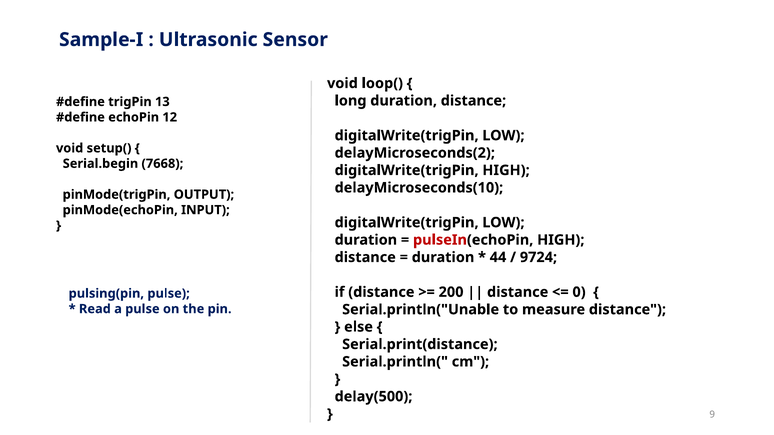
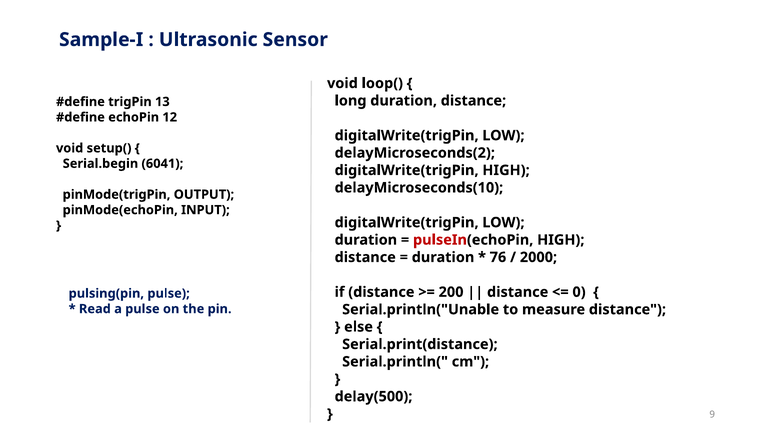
7668: 7668 -> 6041
44: 44 -> 76
9724: 9724 -> 2000
